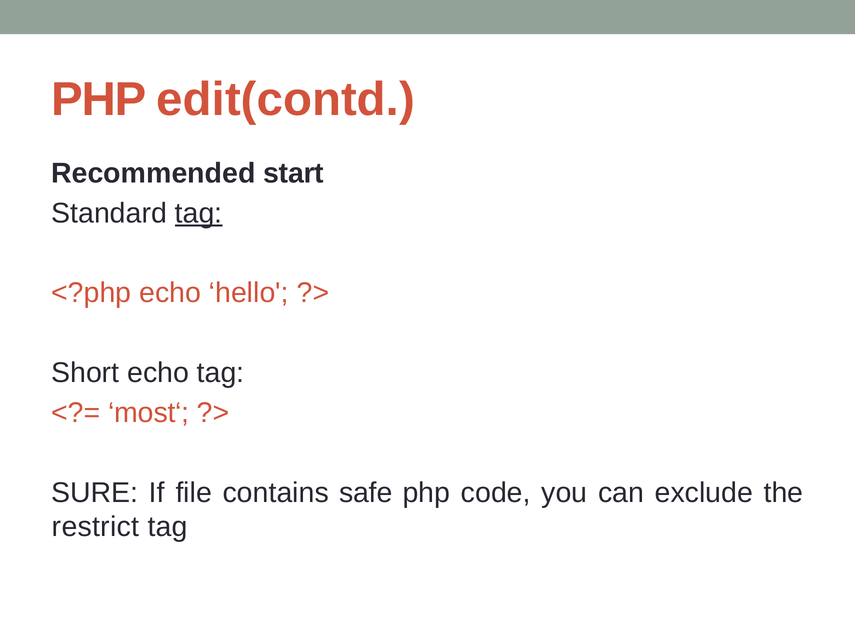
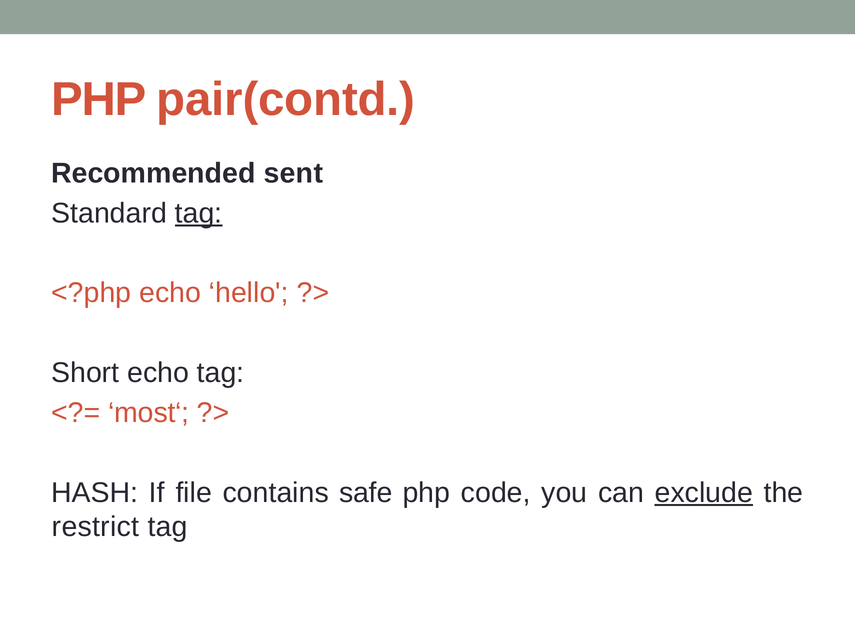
edit(contd: edit(contd -> pair(contd
start: start -> sent
SURE: SURE -> HASH
exclude underline: none -> present
